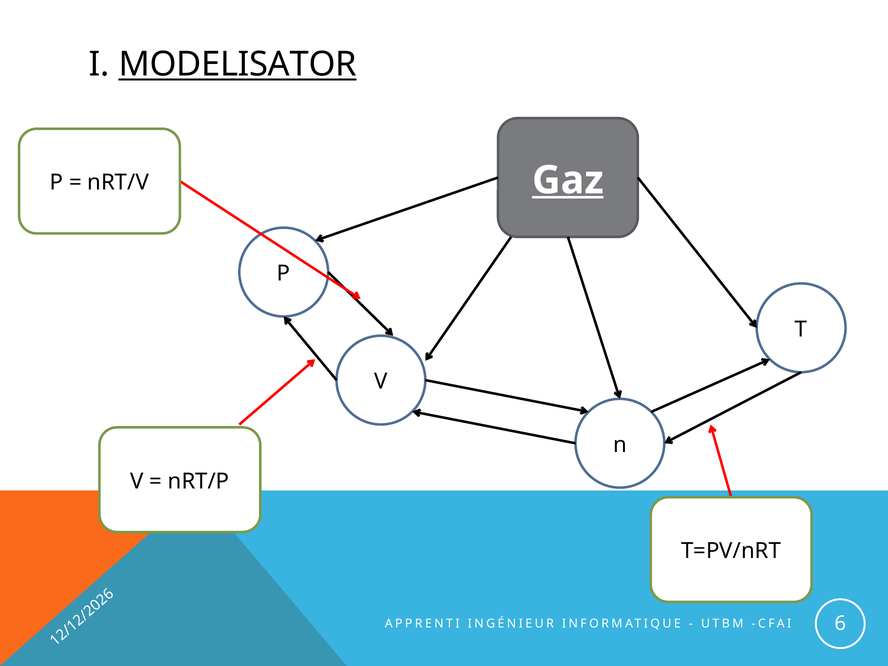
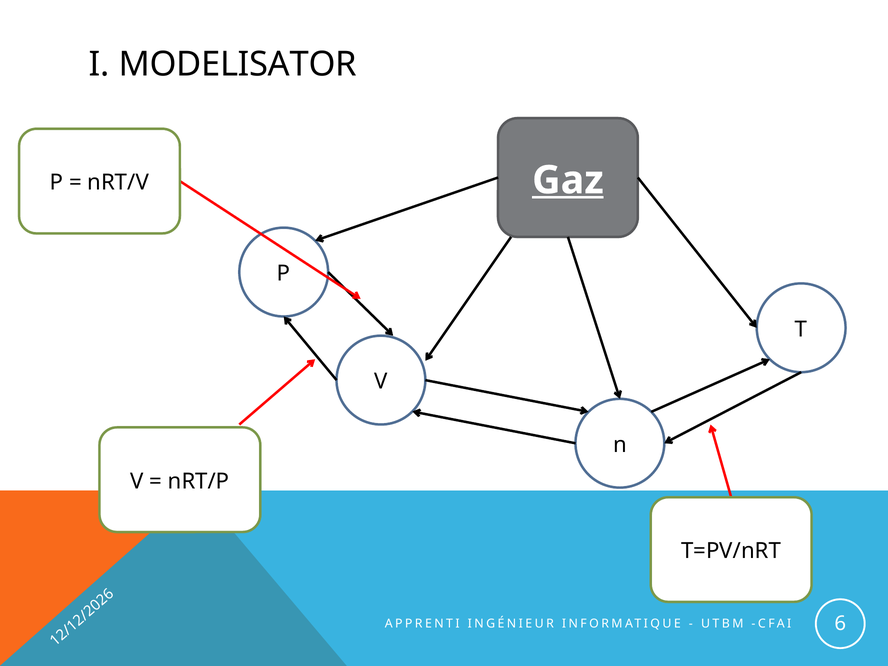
MODELISATOR underline: present -> none
